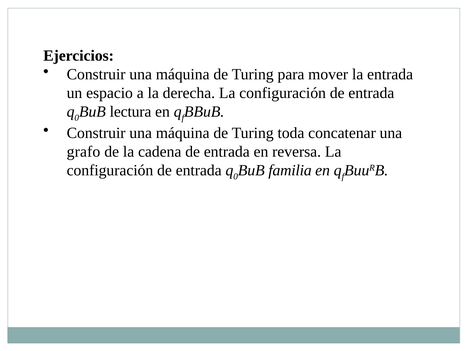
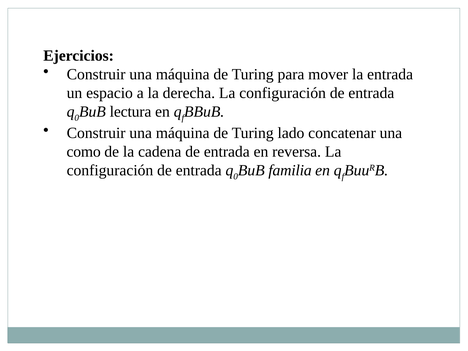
toda: toda -> lado
grafo: grafo -> como
